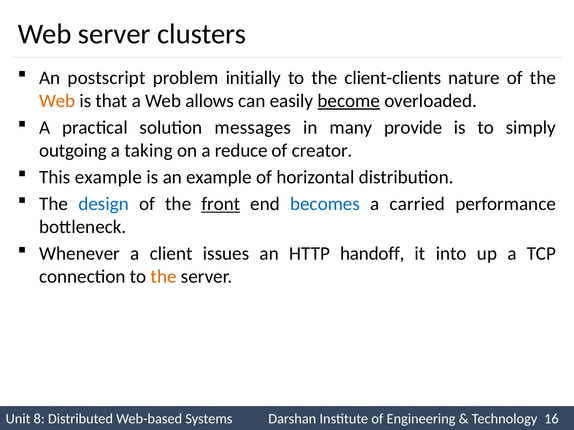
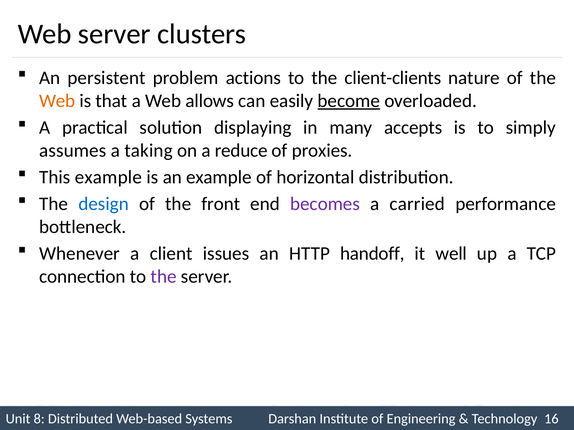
postscript: postscript -> persistent
initially: initially -> actions
messages: messages -> displaying
provide: provide -> accepts
outgoing: outgoing -> assumes
creator: creator -> proxies
front underline: present -> none
becomes colour: blue -> purple
into: into -> well
the at (164, 277) colour: orange -> purple
